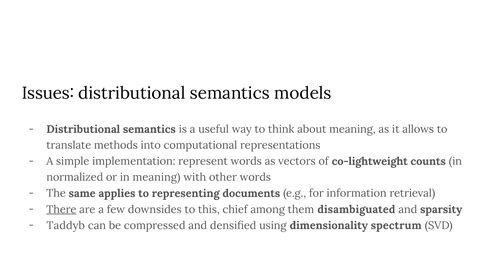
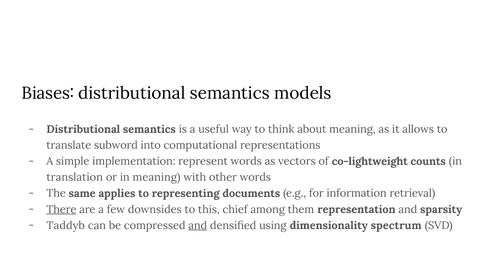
Issues: Issues -> Biases
methods: methods -> subword
normalized: normalized -> translation
disambiguated: disambiguated -> representation
and at (198, 226) underline: none -> present
